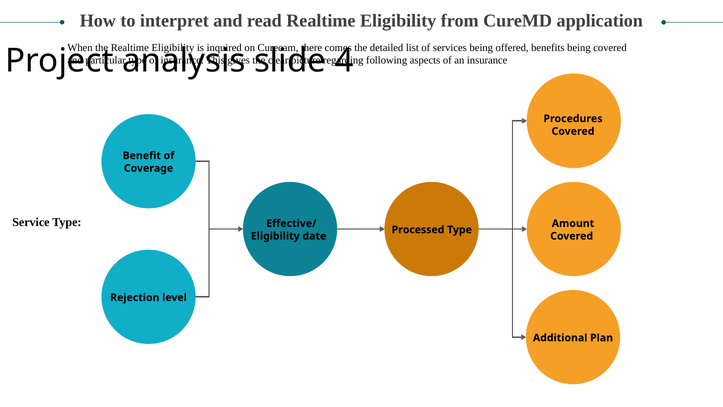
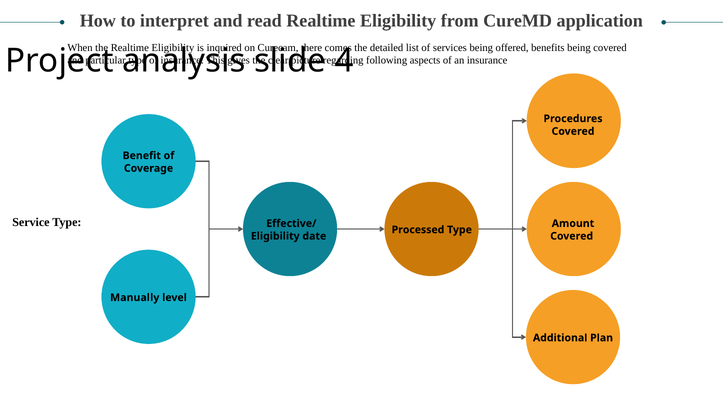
Rejection: Rejection -> Manually
